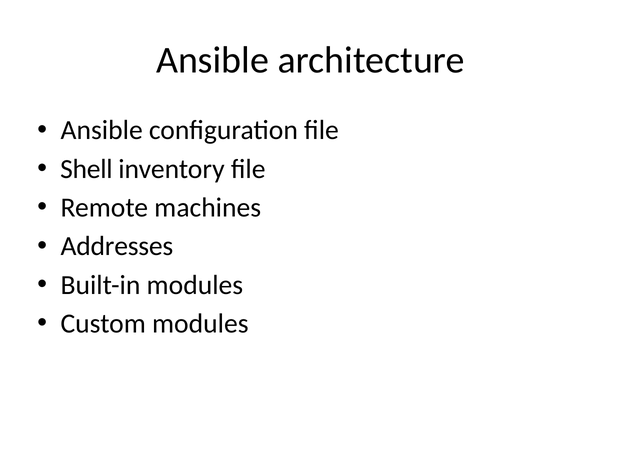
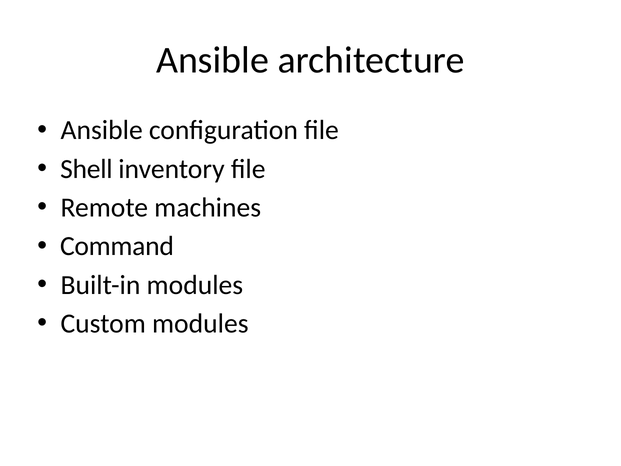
Addresses: Addresses -> Command
